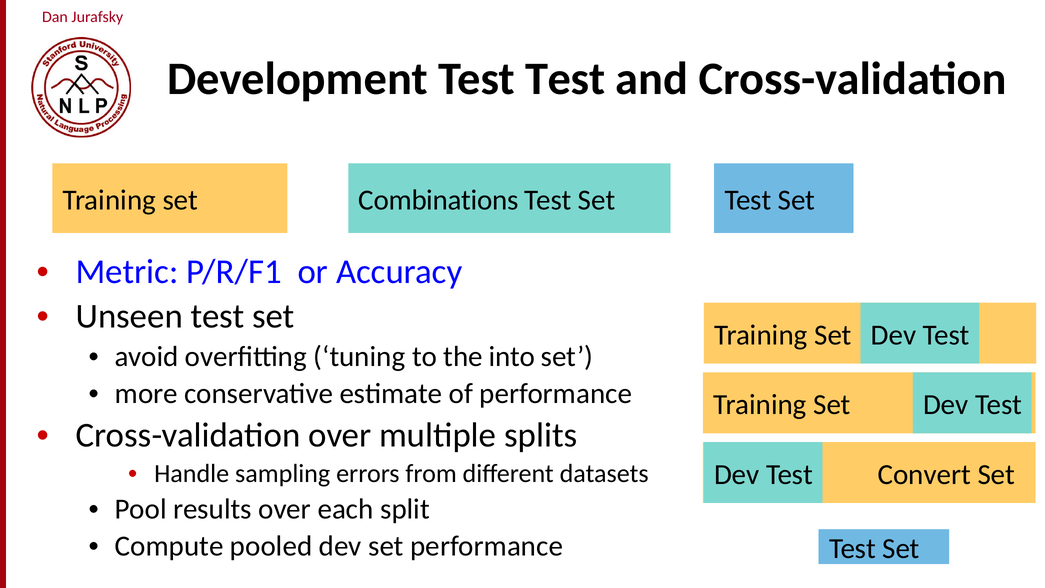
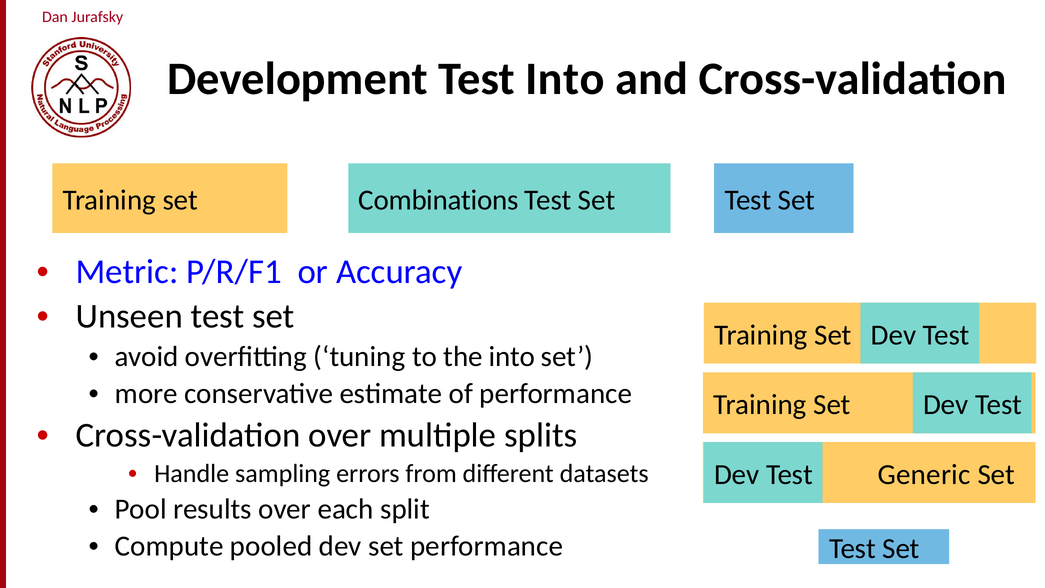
Development Test Test: Test -> Into
Convert: Convert -> Generic
